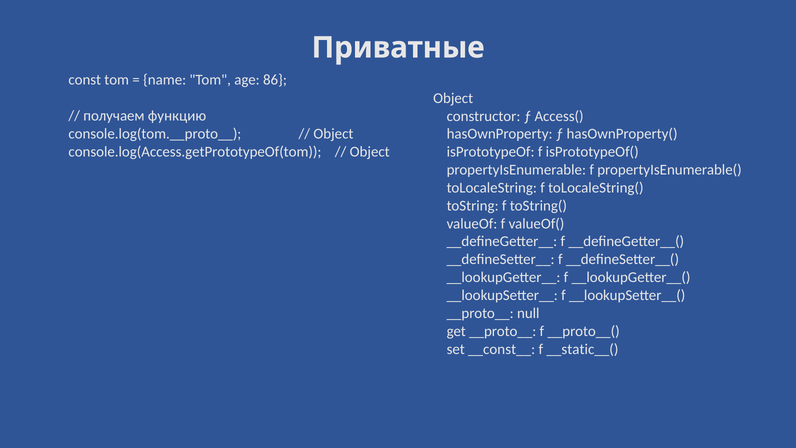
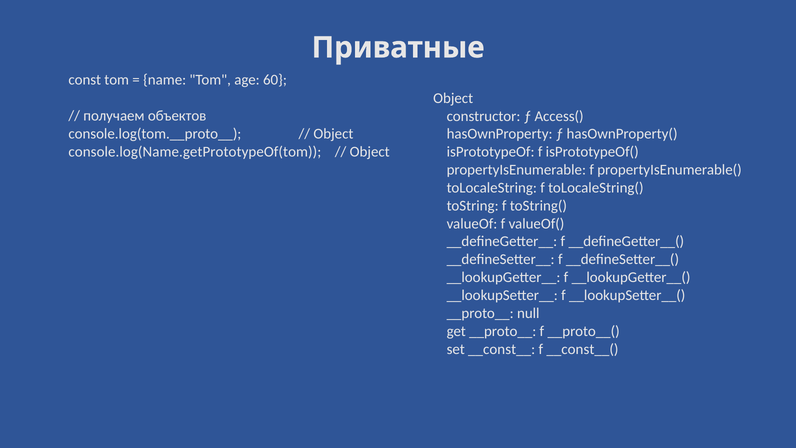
86: 86 -> 60
функцию: функцию -> объектов
console.log(Access.getPrototypeOf(tom: console.log(Access.getPrototypeOf(tom -> console.log(Name.getPrototypeOf(tom
__static__(: __static__( -> __const__(
